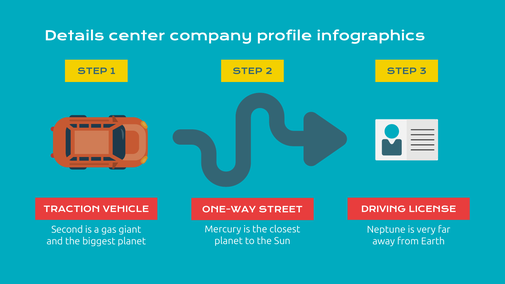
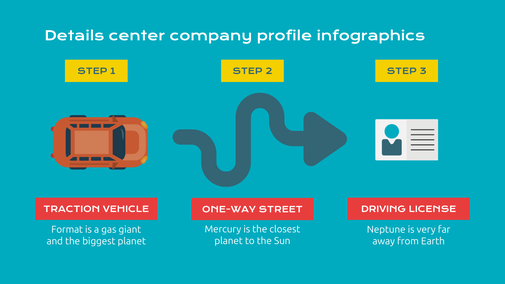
Second: Second -> Format
